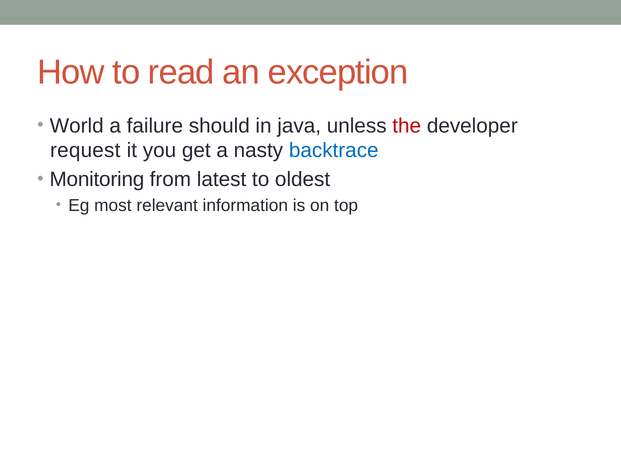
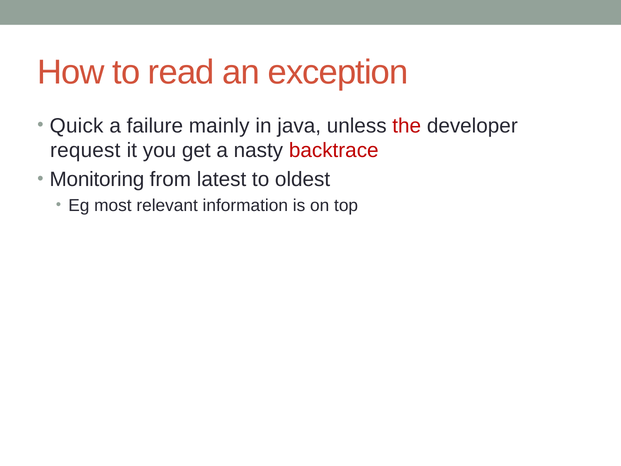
World: World -> Quick
should: should -> mainly
backtrace colour: blue -> red
